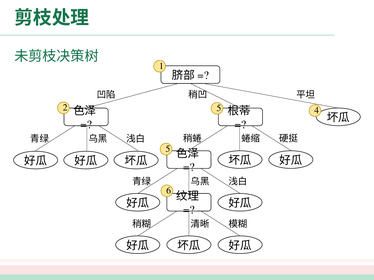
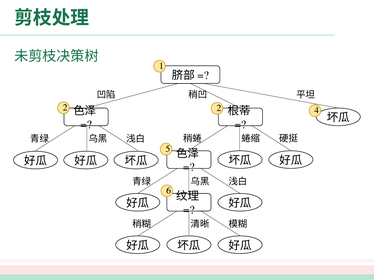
2 5: 5 -> 2
